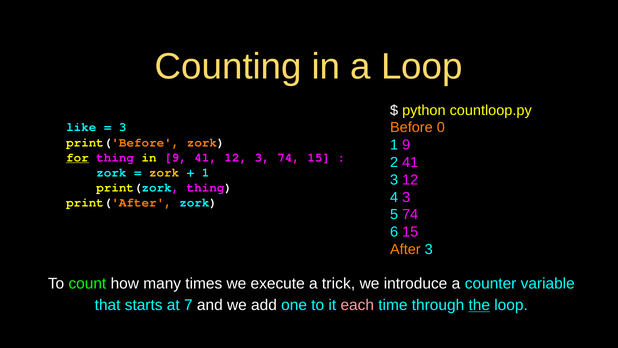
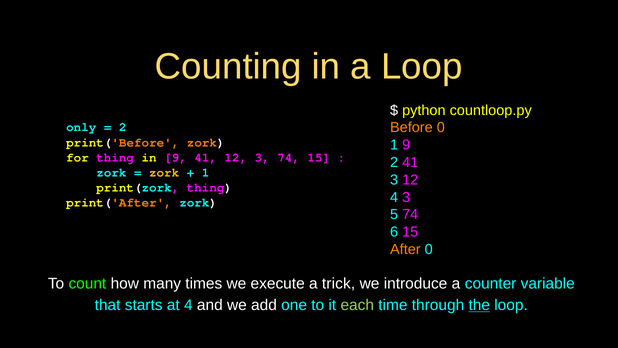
like: like -> only
3 at (123, 127): 3 -> 2
for underline: present -> none
After 3: 3 -> 0
at 7: 7 -> 4
each colour: pink -> light green
